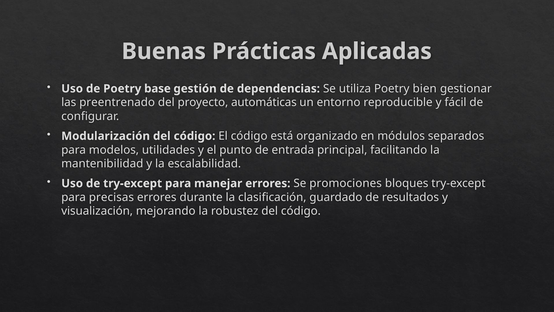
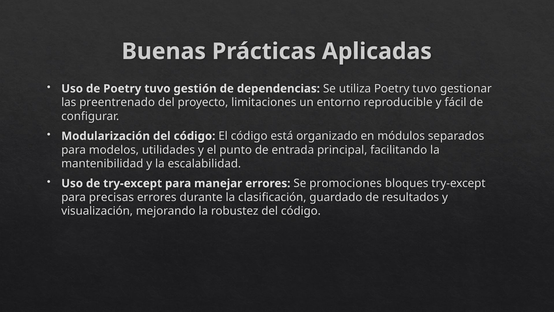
de Poetry base: base -> tuvo
utiliza Poetry bien: bien -> tuvo
automáticas: automáticas -> limitaciones
